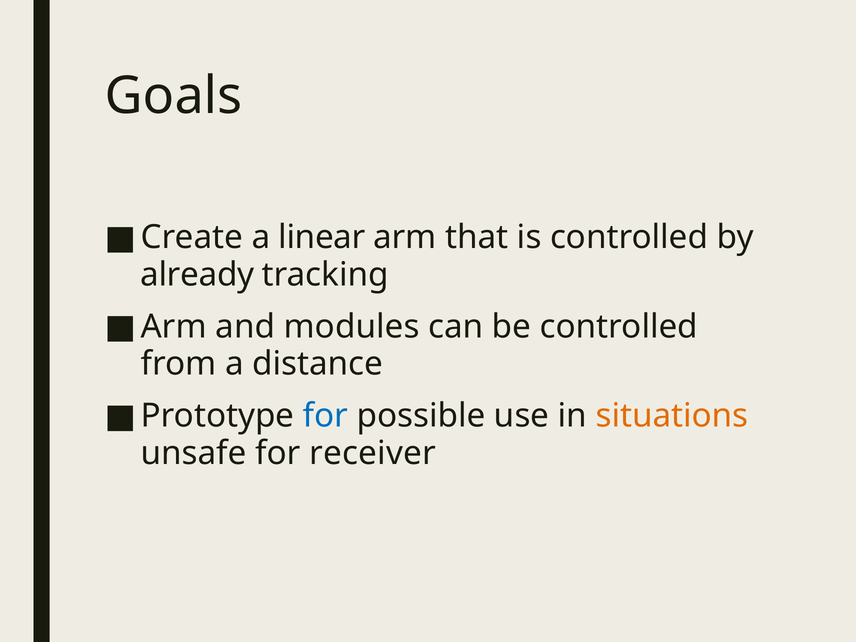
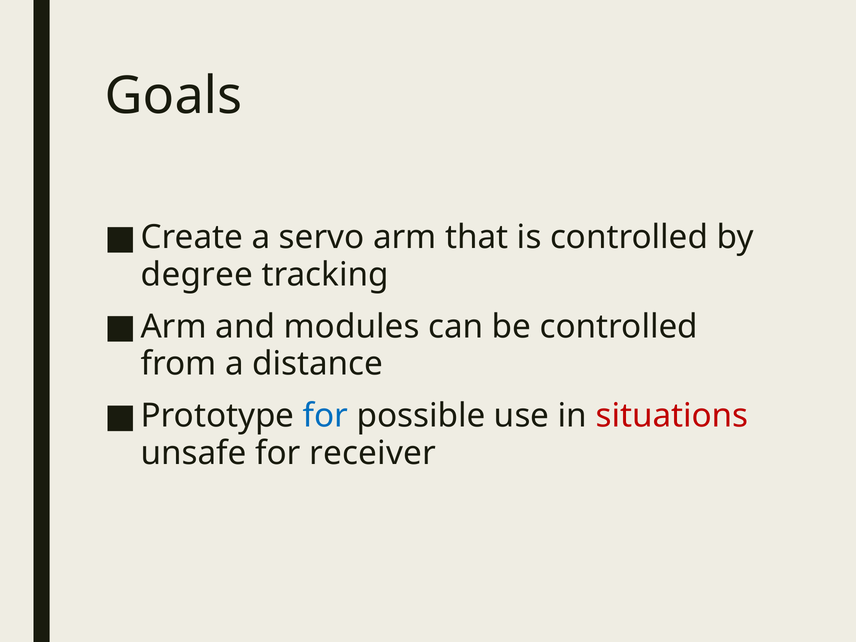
linear: linear -> servo
already: already -> degree
situations colour: orange -> red
